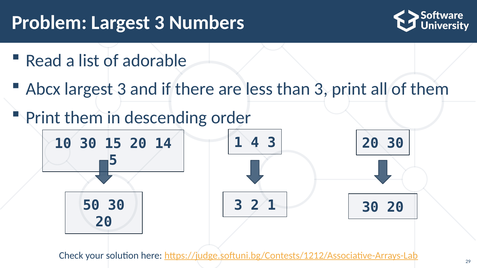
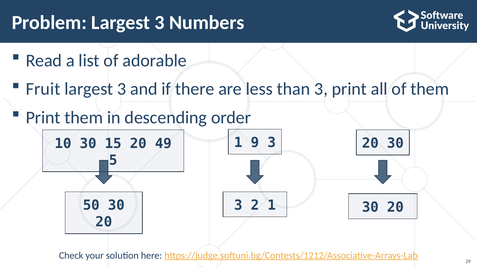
Abcx: Abcx -> Fruit
4: 4 -> 9
14: 14 -> 49
